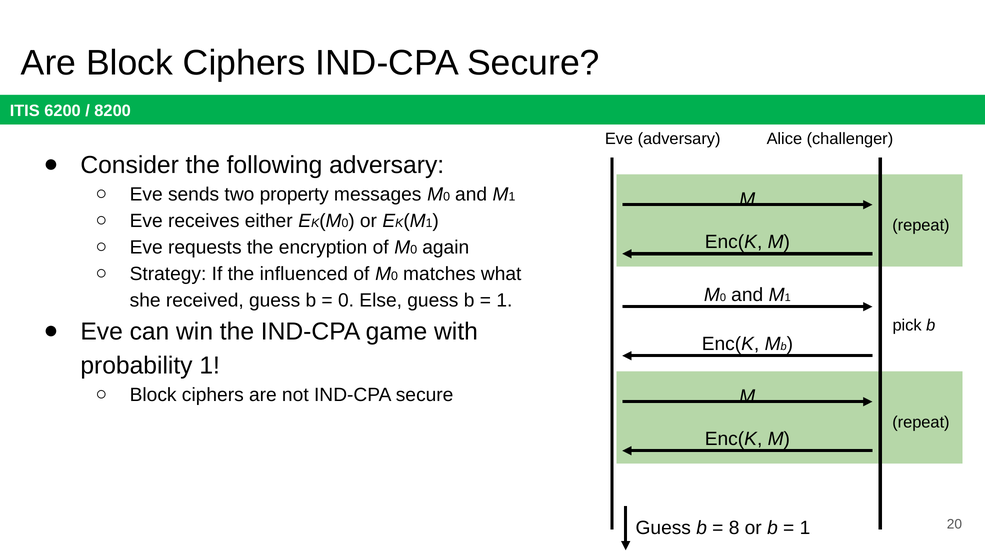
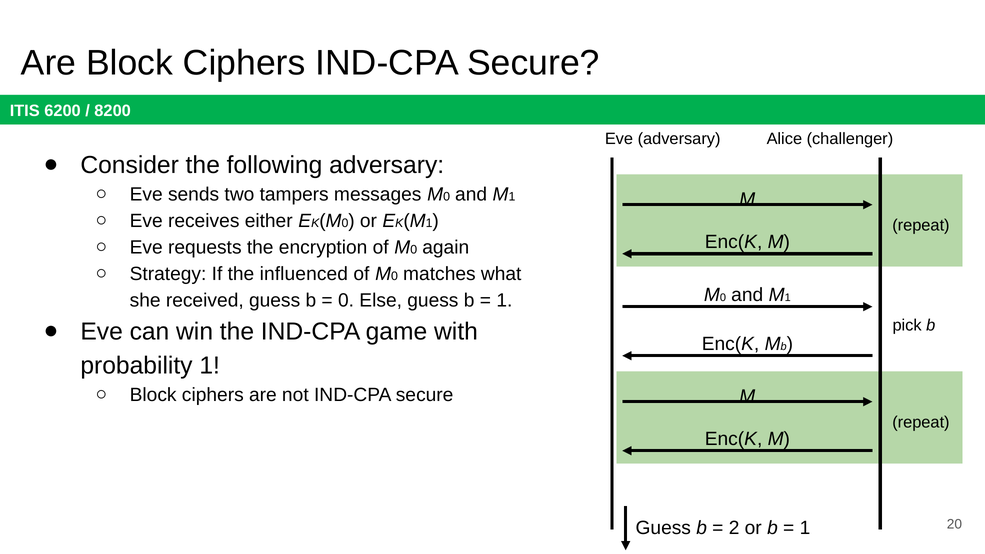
property: property -> tampers
8: 8 -> 2
